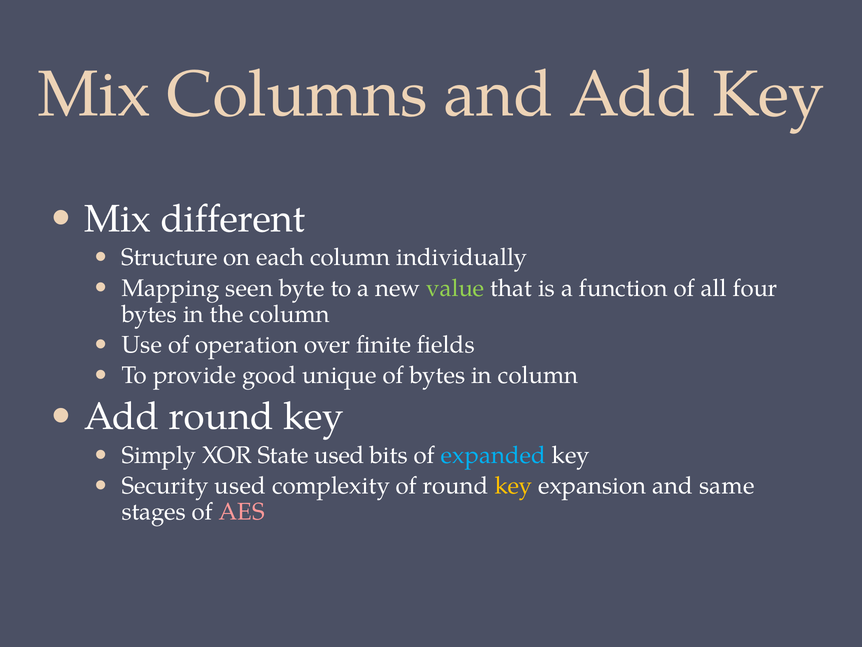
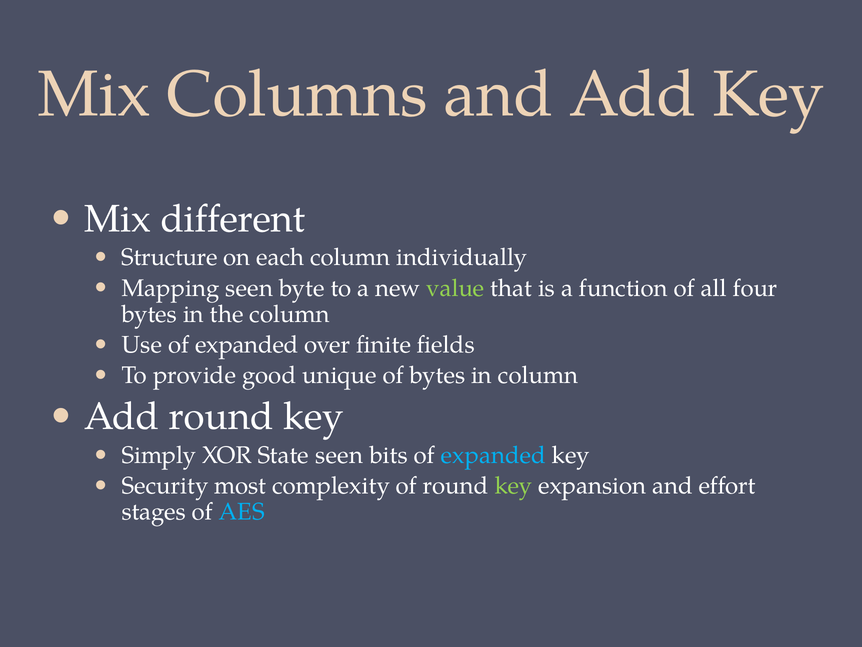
Use of operation: operation -> expanded
State used: used -> seen
Security used: used -> most
key at (513, 486) colour: yellow -> light green
same: same -> effort
AES colour: pink -> light blue
